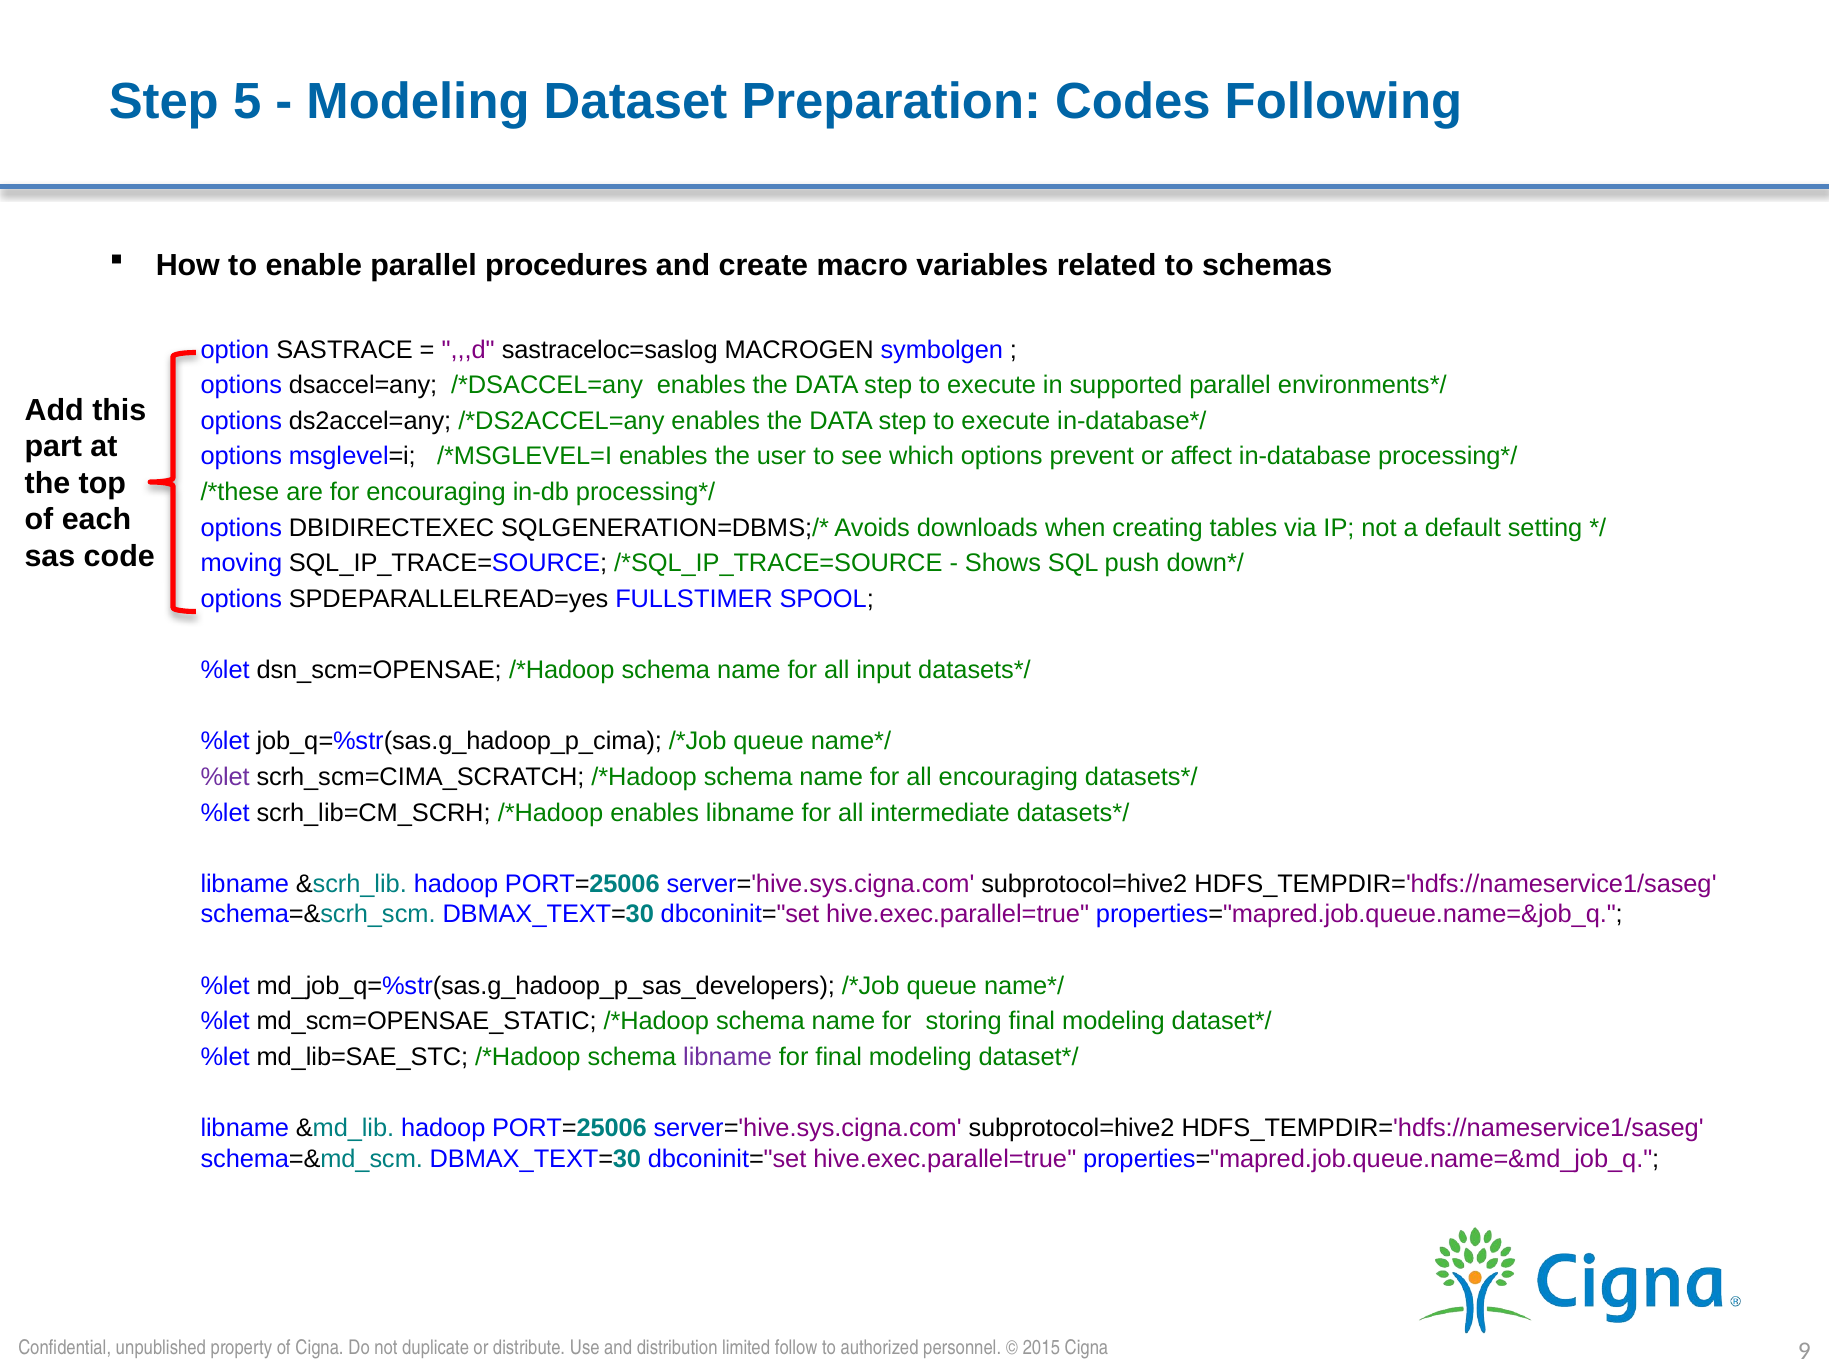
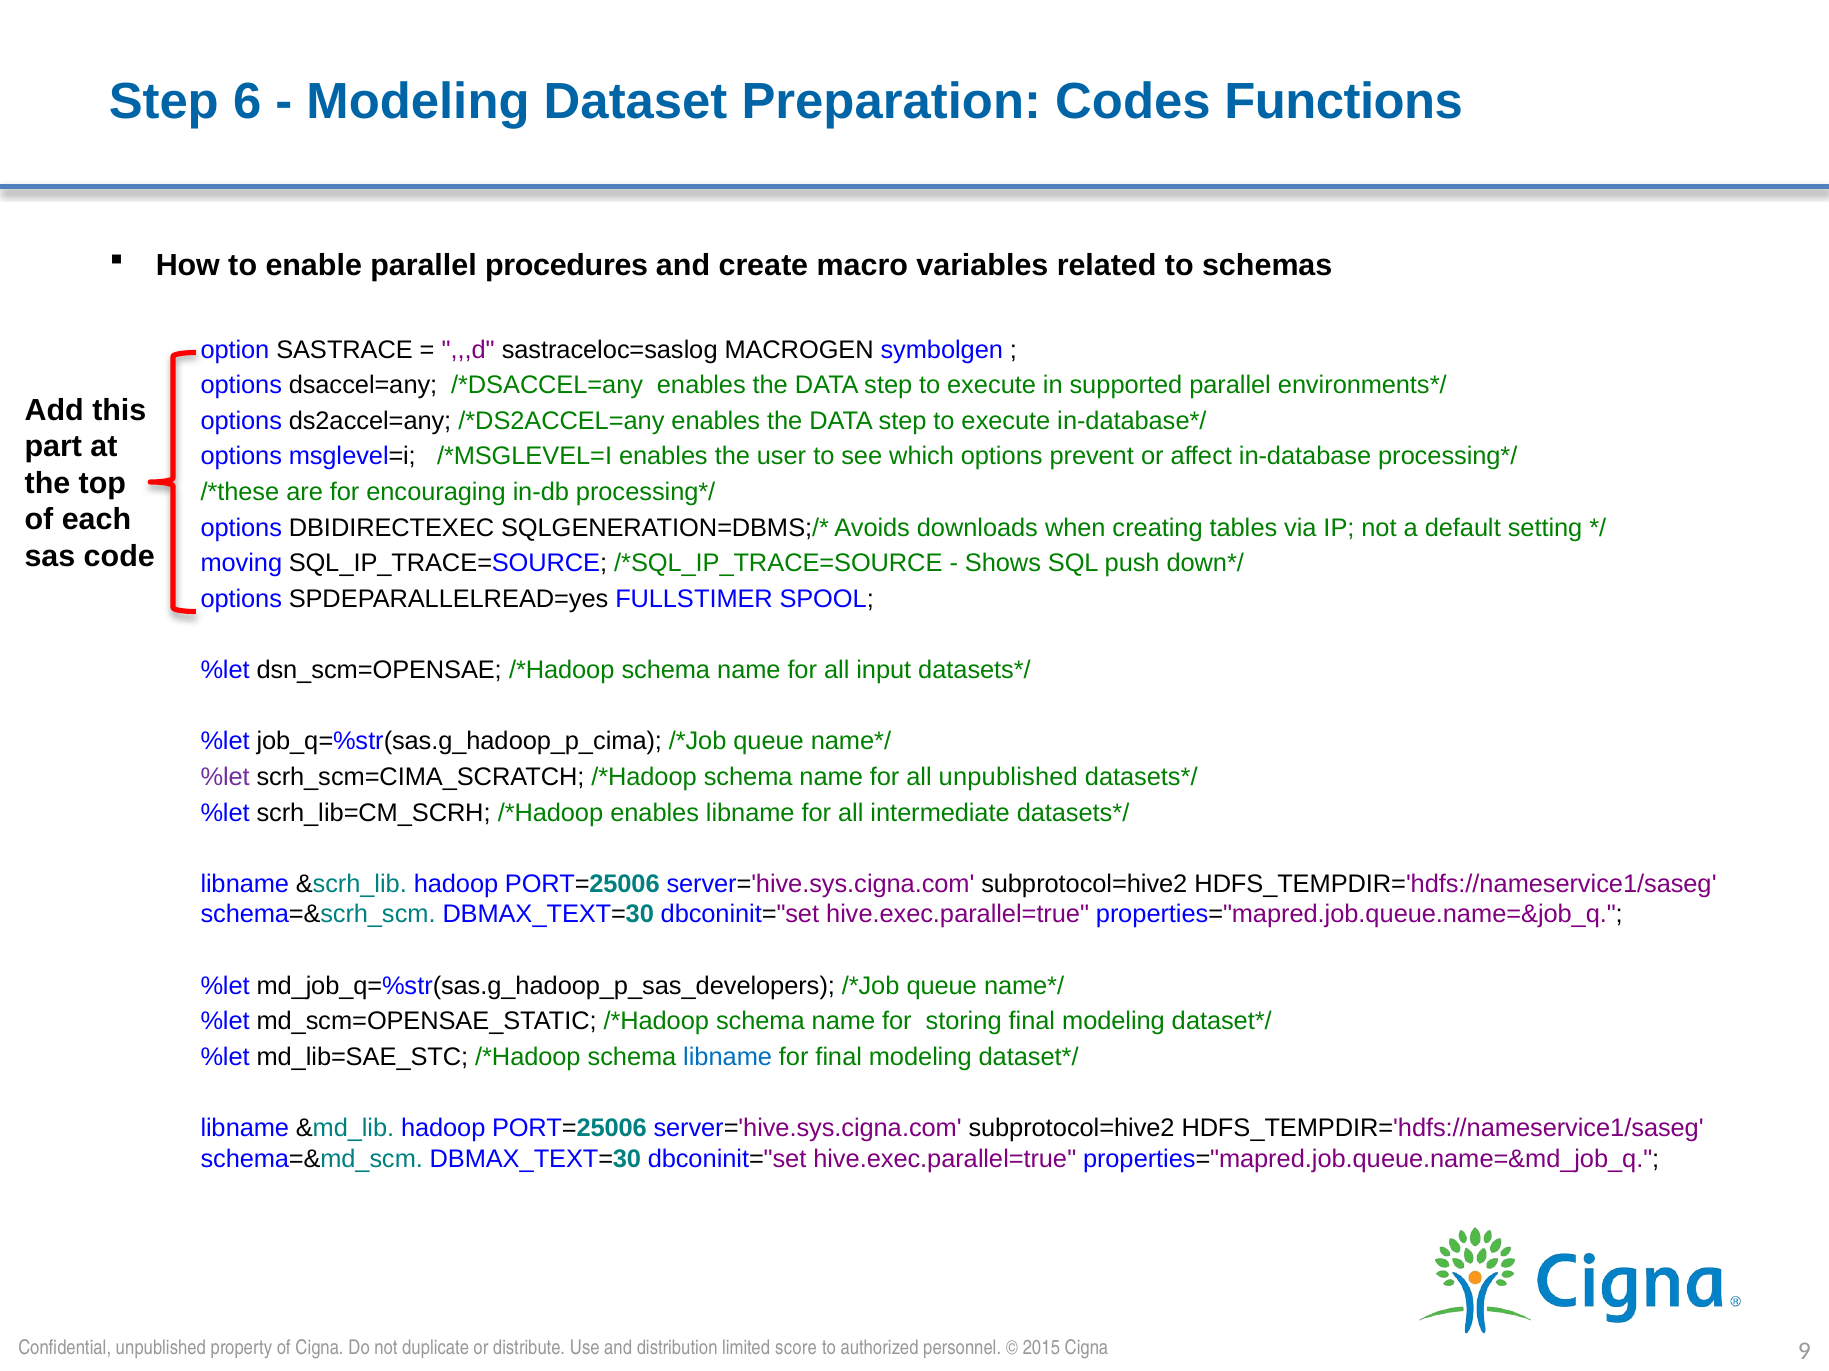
5: 5 -> 6
Following: Following -> Functions
all encouraging: encouraging -> unpublished
libname at (728, 1058) colour: purple -> blue
follow: follow -> score
